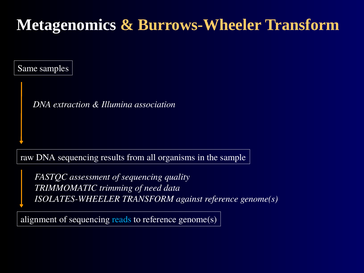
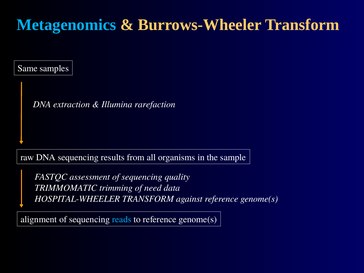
Metagenomics colour: white -> light blue
association: association -> rarefaction
ISOLATES-WHEELER: ISOLATES-WHEELER -> HOSPITAL-WHEELER
